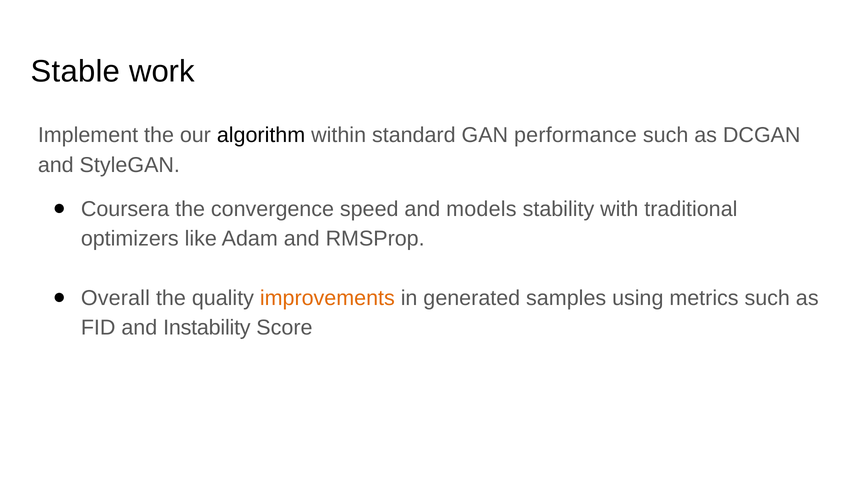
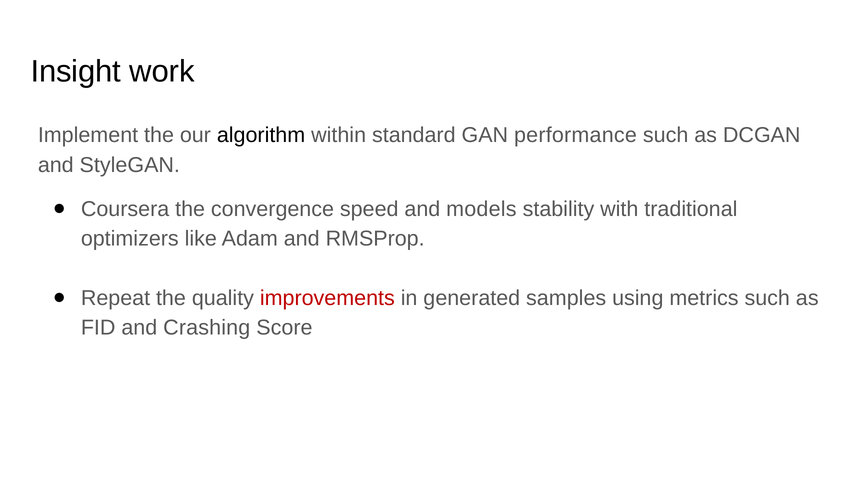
Stable: Stable -> Insight
Overall: Overall -> Repeat
improvements colour: orange -> red
Instability: Instability -> Crashing
